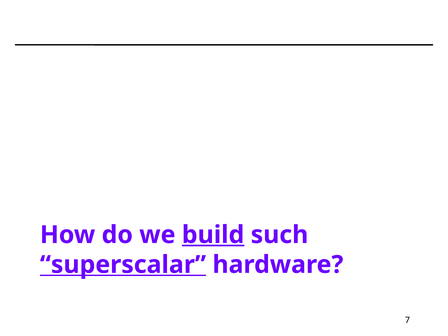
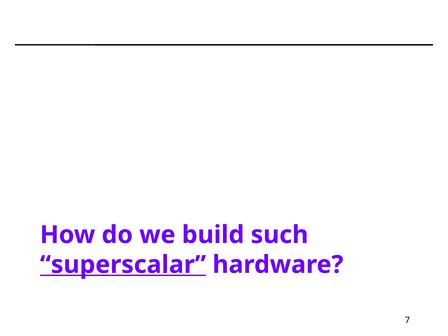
build underline: present -> none
